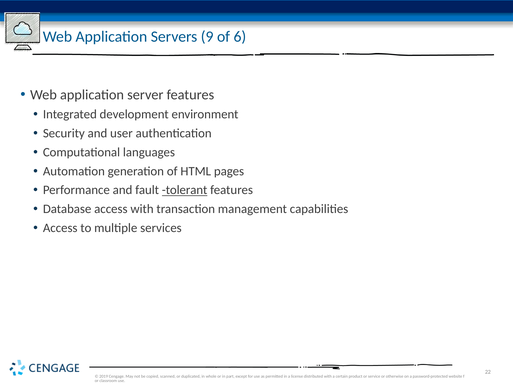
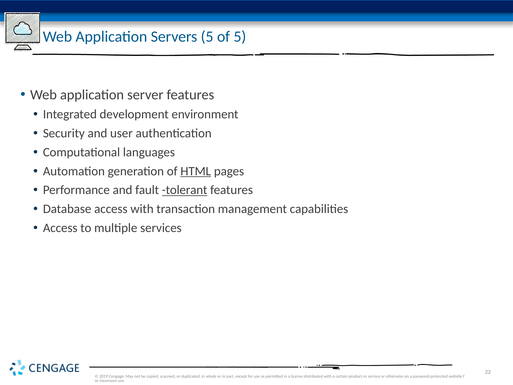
Servers 9: 9 -> 5
of 6: 6 -> 5
HTML underline: none -> present
